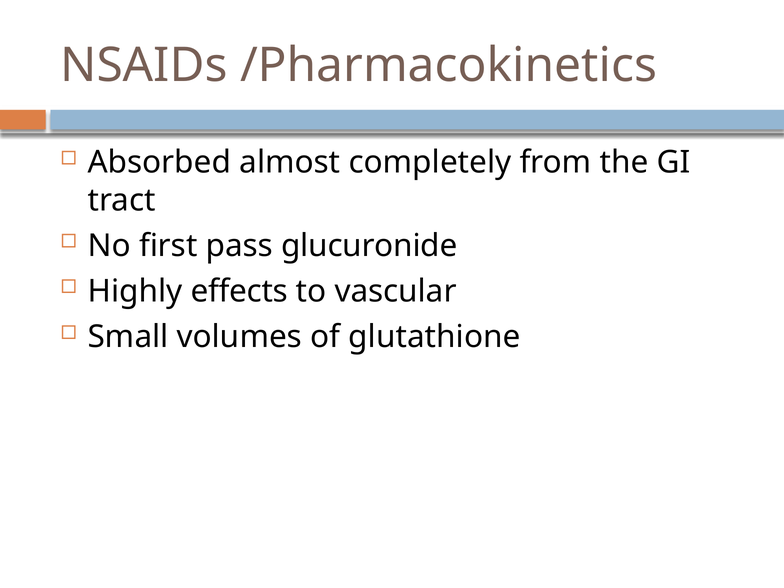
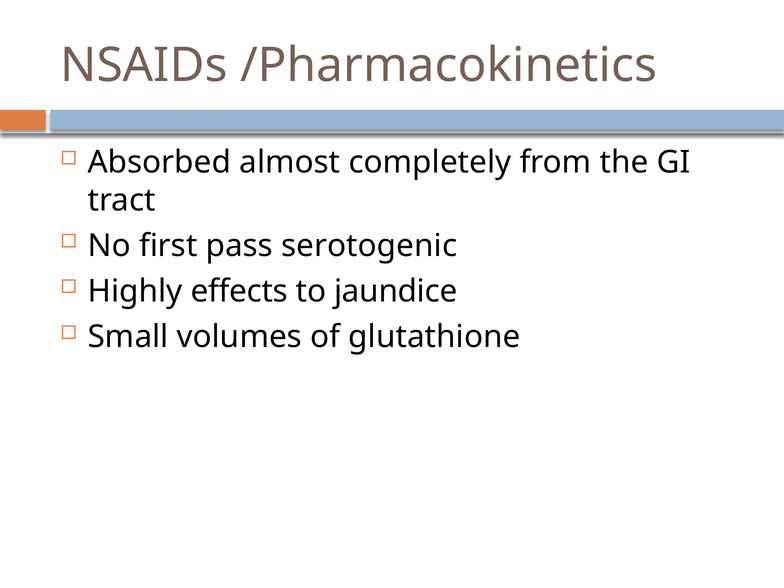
glucuronide: glucuronide -> serotogenic
vascular: vascular -> jaundice
